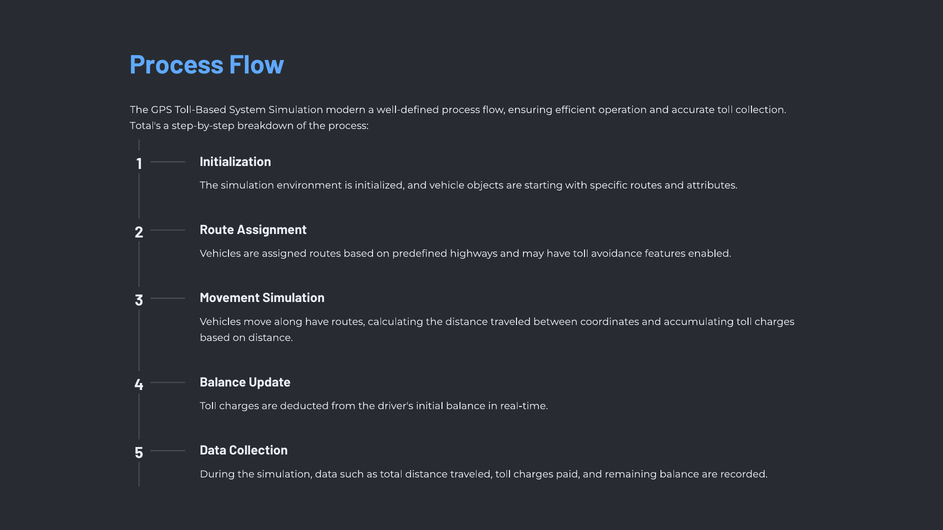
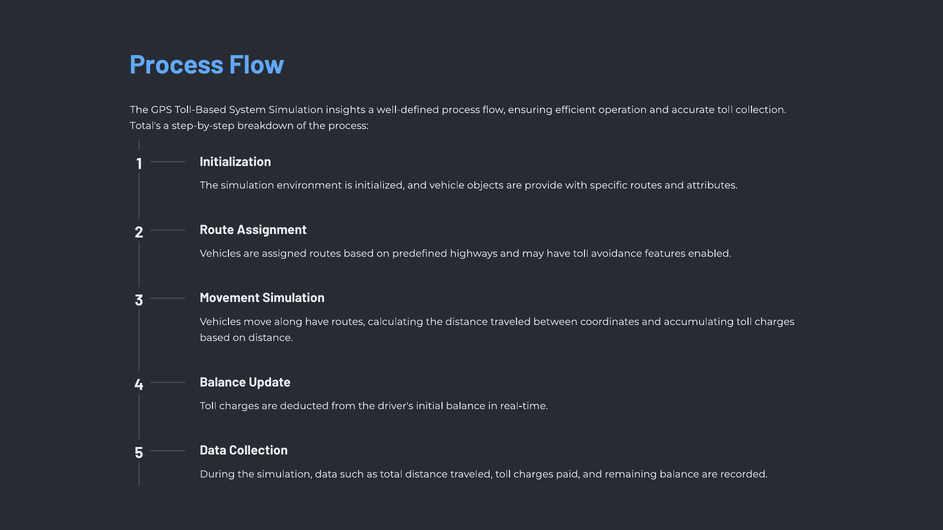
modern: modern -> insights
starting: starting -> provide
